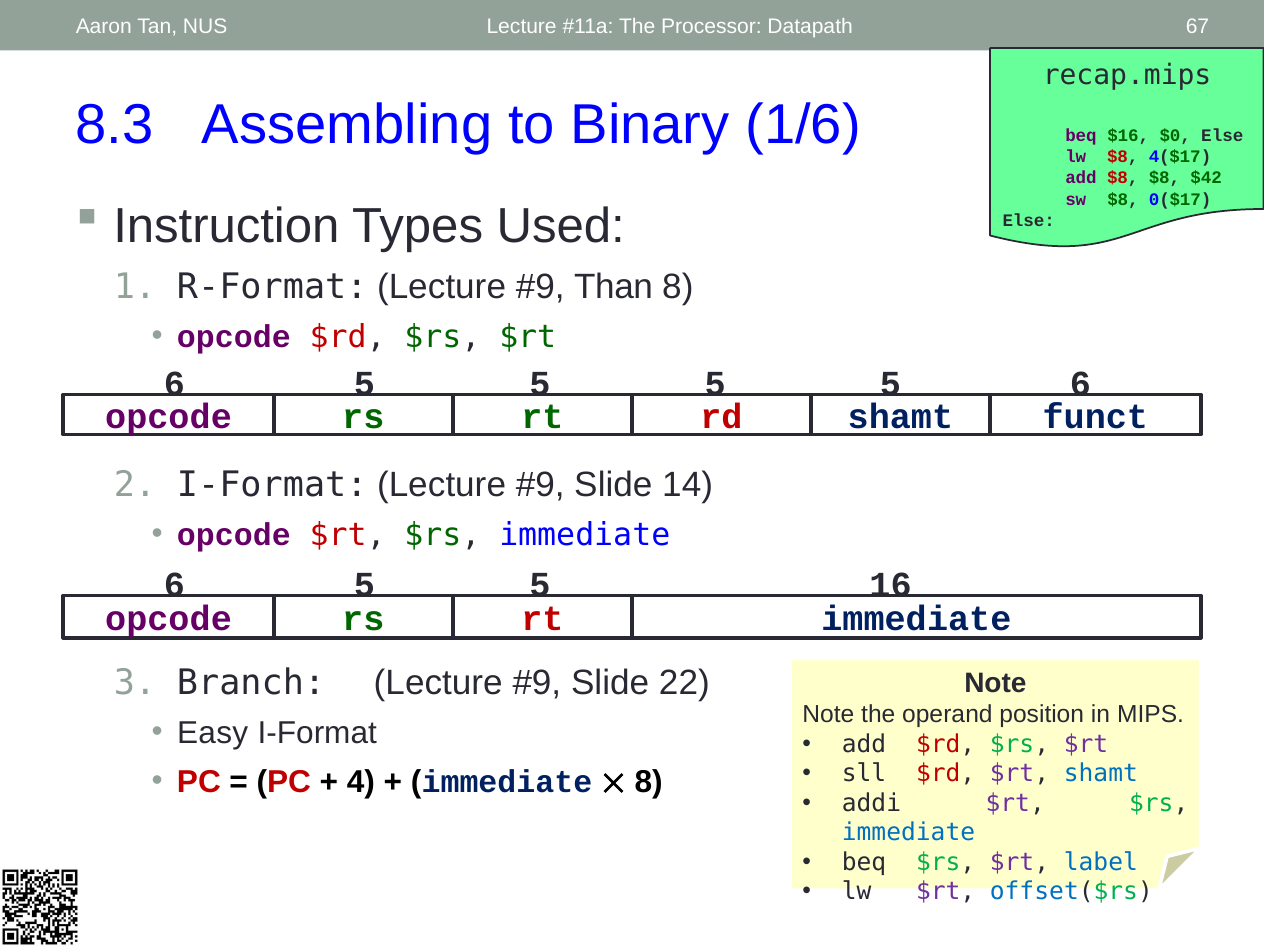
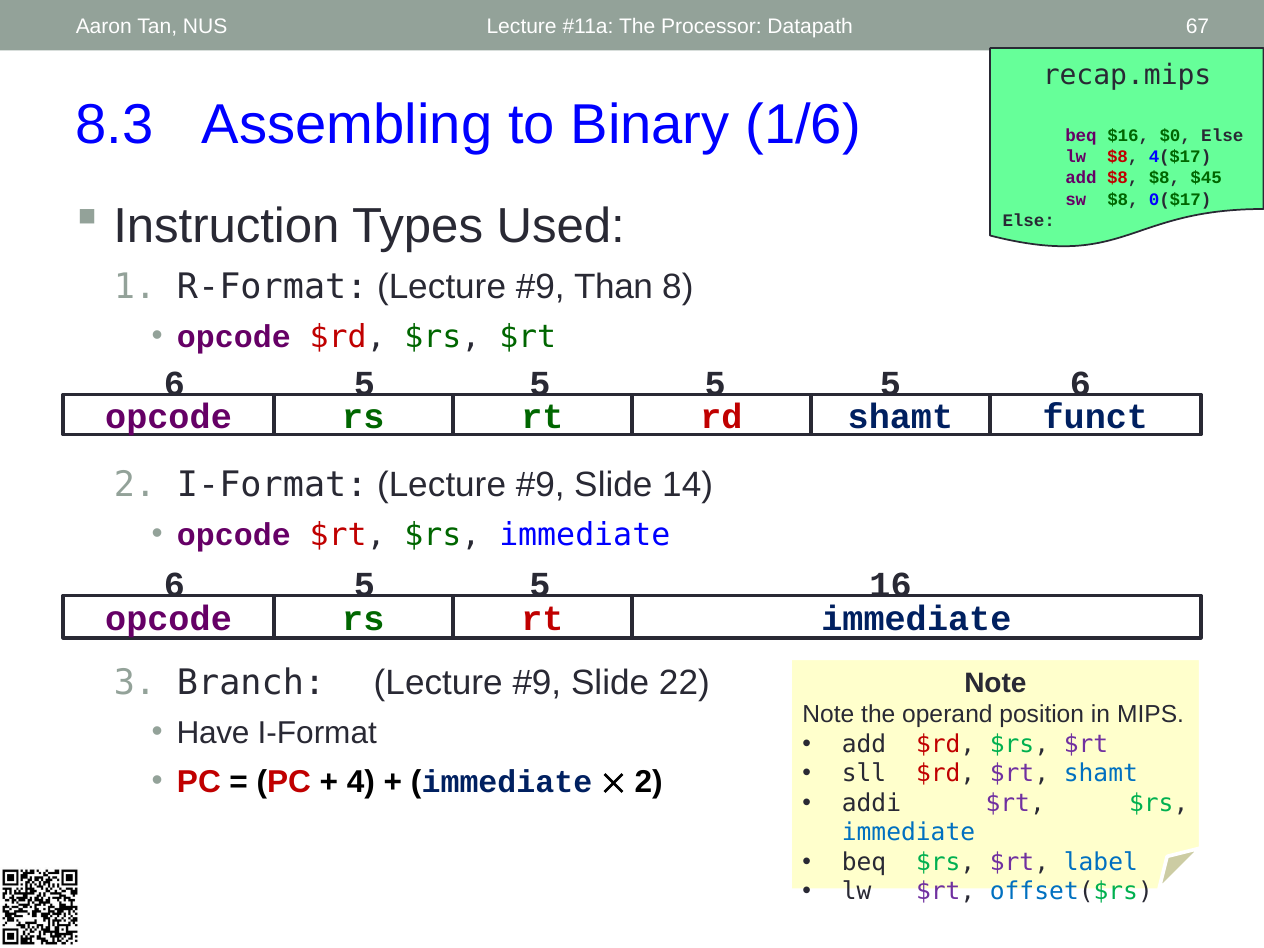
$42: $42 -> $45
Easy: Easy -> Have
8 at (649, 782): 8 -> 2
